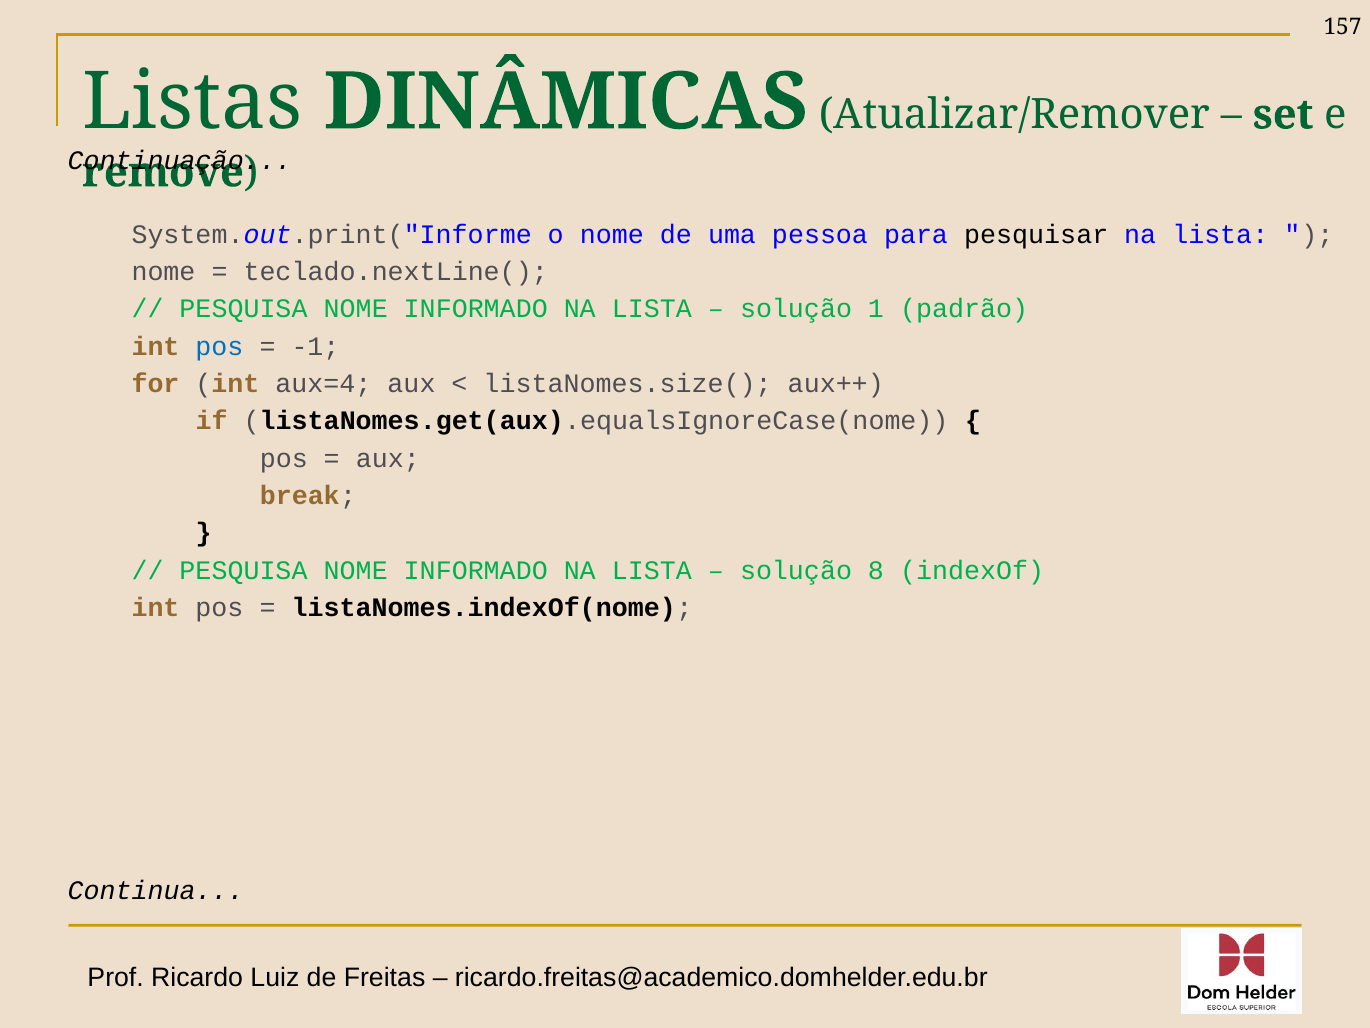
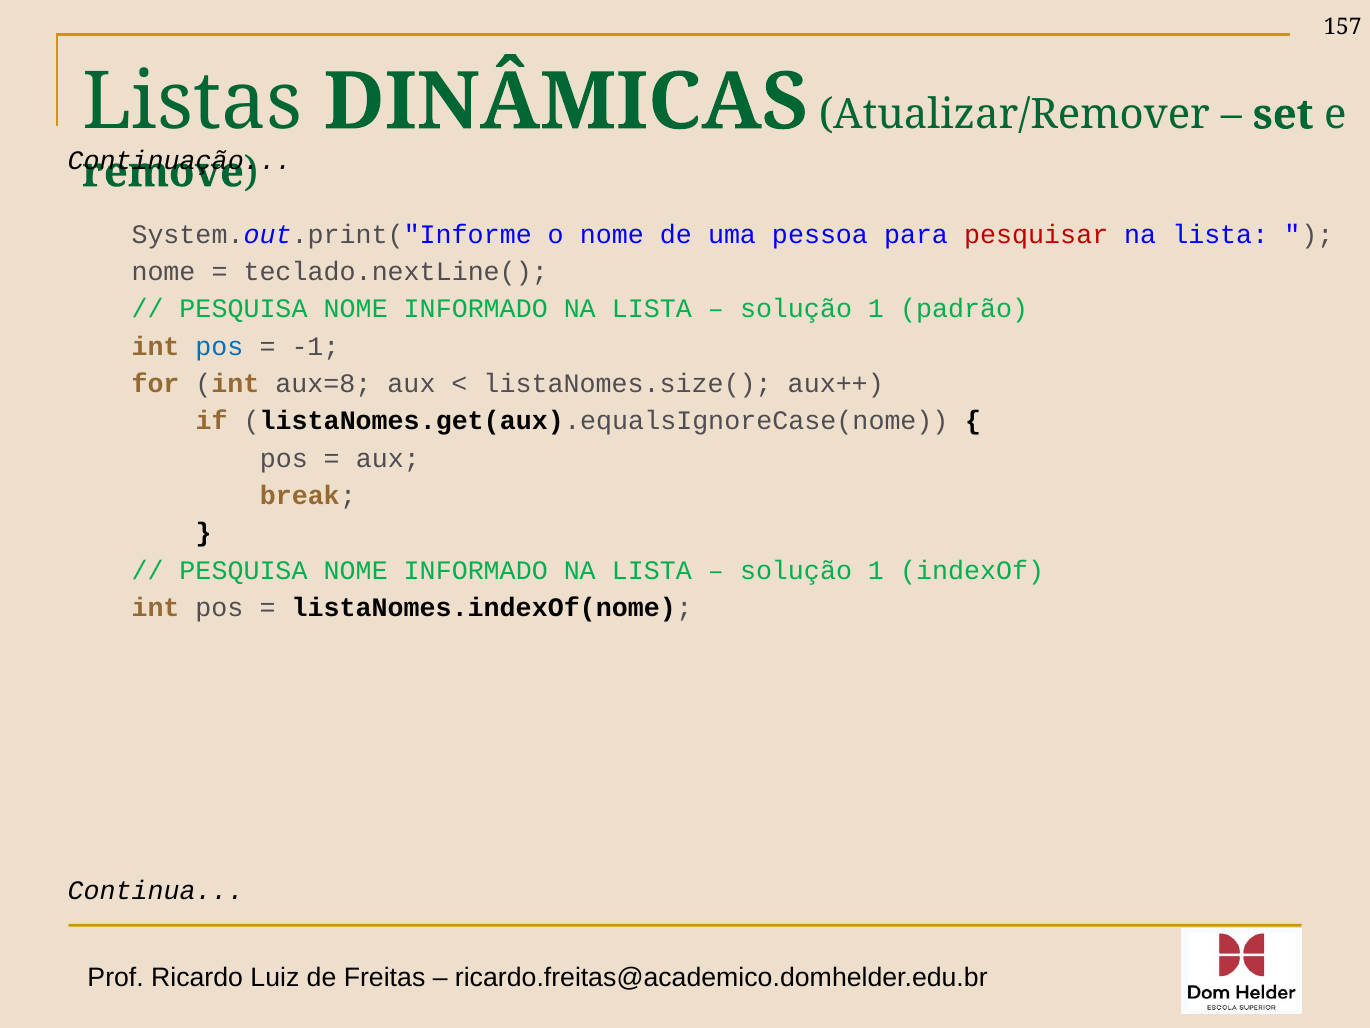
pesquisar colour: black -> red
aux=4: aux=4 -> aux=8
8 at (876, 570): 8 -> 1
